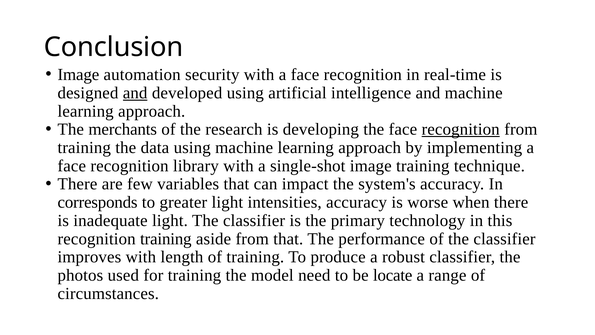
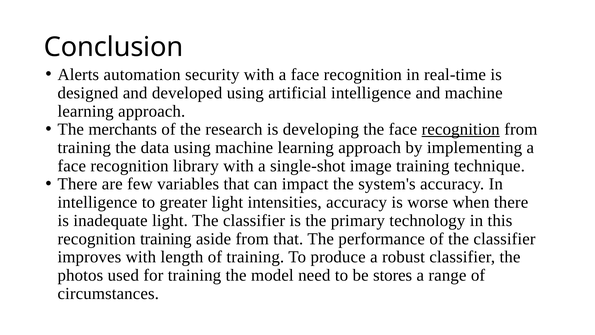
Image at (78, 75): Image -> Alerts
and at (135, 93) underline: present -> none
corresponds at (98, 202): corresponds -> intelligence
locate: locate -> stores
